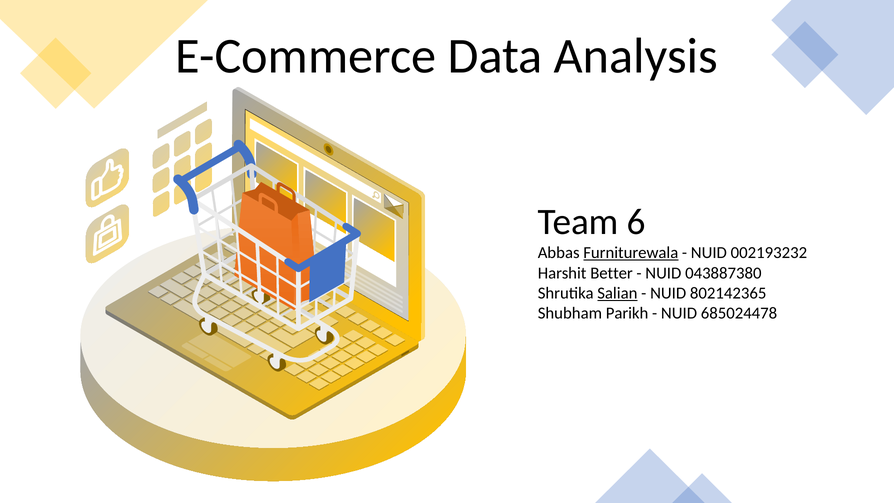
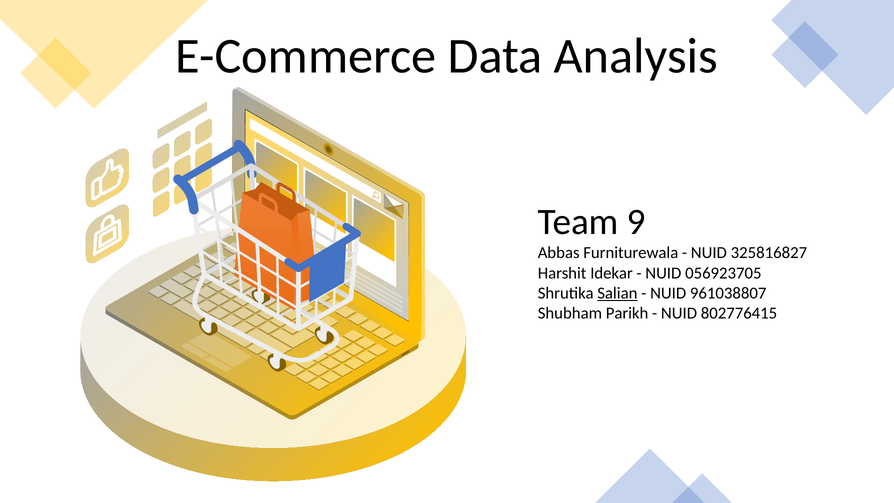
6: 6 -> 9
Furniturewala underline: present -> none
002193232: 002193232 -> 325816827
Better: Better -> Idekar
043887380: 043887380 -> 056923705
802142365: 802142365 -> 961038807
685024478: 685024478 -> 802776415
